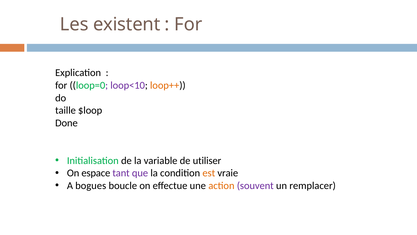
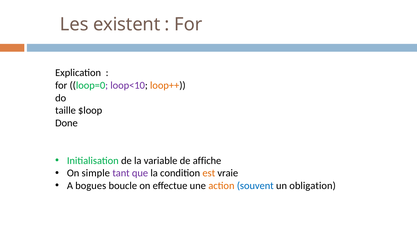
utiliser: utiliser -> affiche
espace: espace -> simple
souvent colour: purple -> blue
remplacer: remplacer -> obligation
